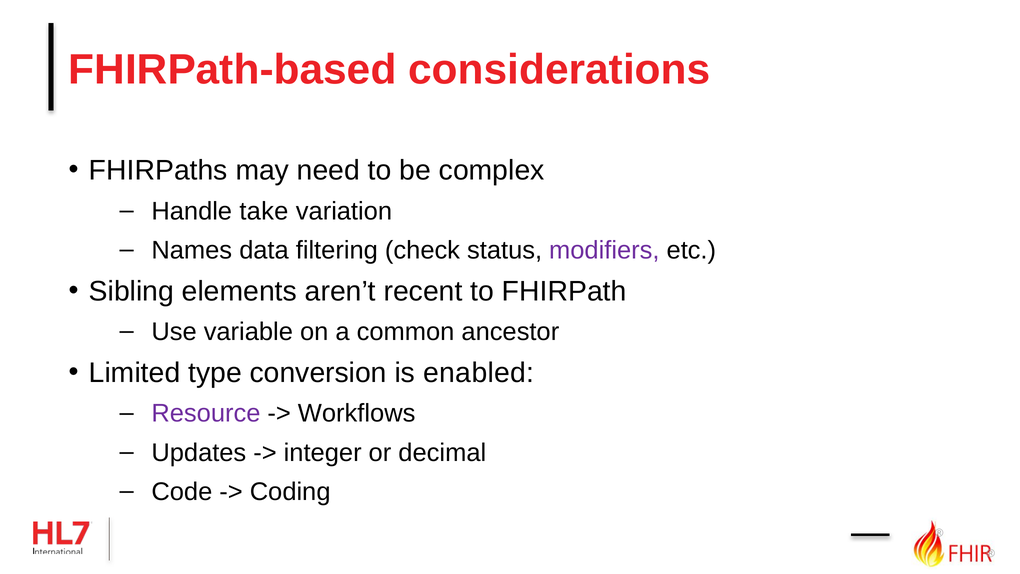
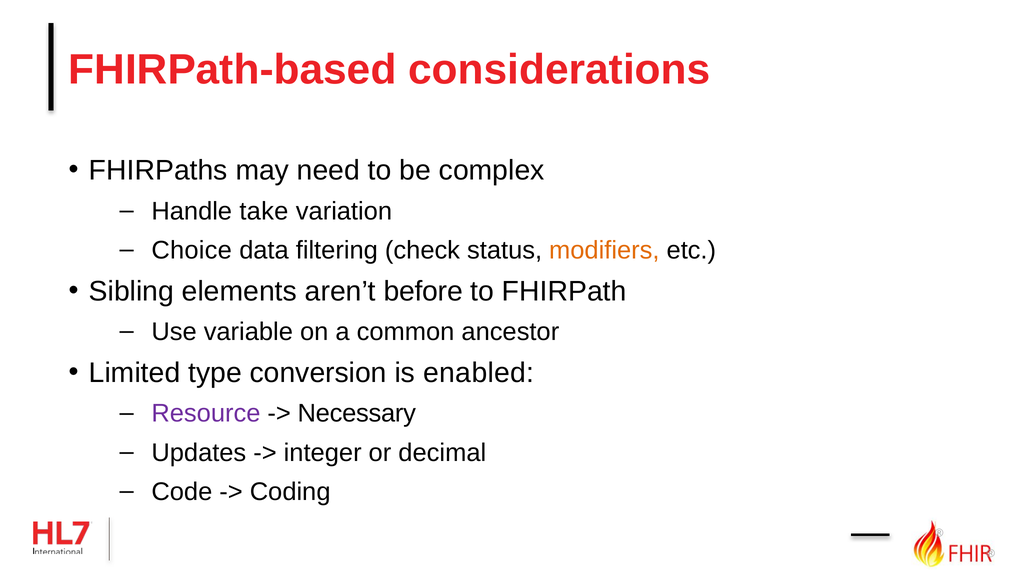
Names: Names -> Choice
modifiers colour: purple -> orange
recent: recent -> before
Workflows: Workflows -> Necessary
